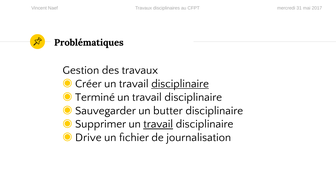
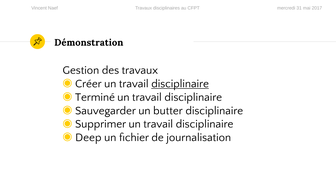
Problématiques: Problématiques -> Démonstration
travail at (158, 124) underline: present -> none
Drive: Drive -> Deep
